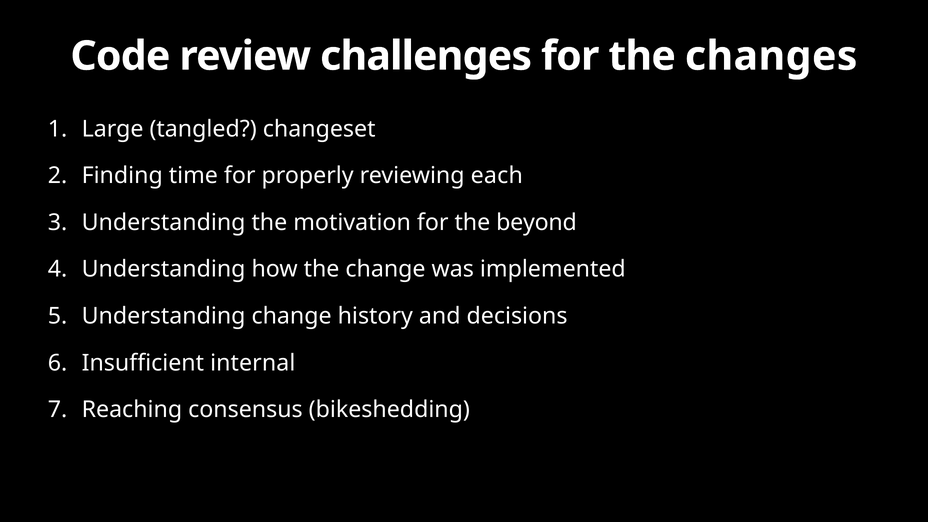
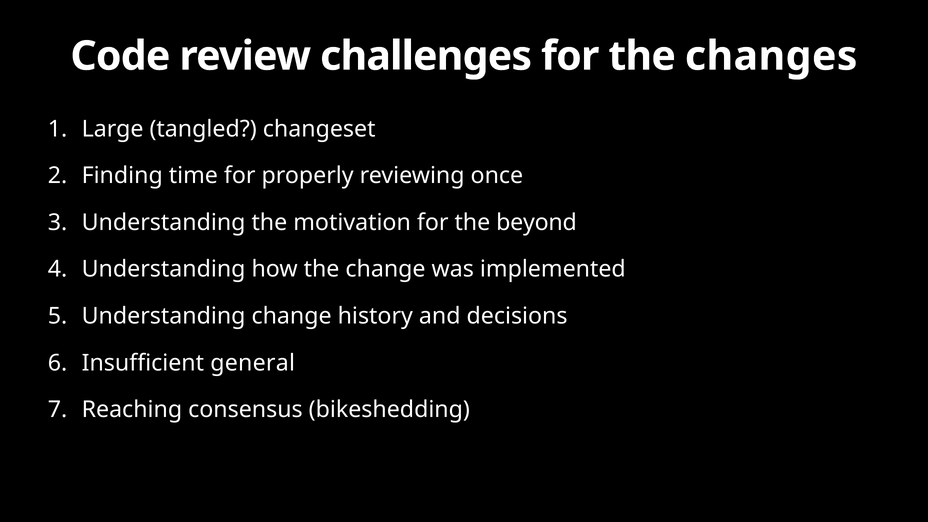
each: each -> once
internal: internal -> general
